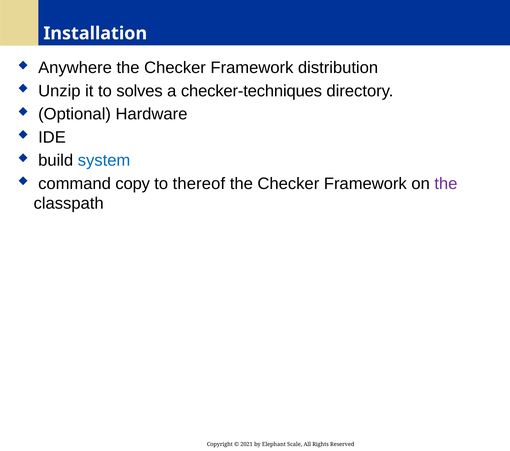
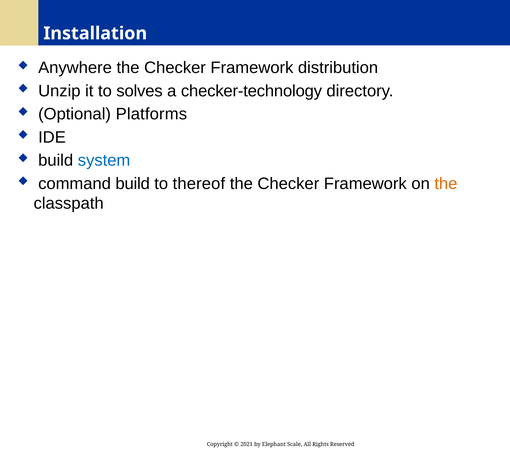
checker-techniques: checker-techniques -> checker-technology
Hardware: Hardware -> Platforms
command copy: copy -> build
the at (446, 184) colour: purple -> orange
